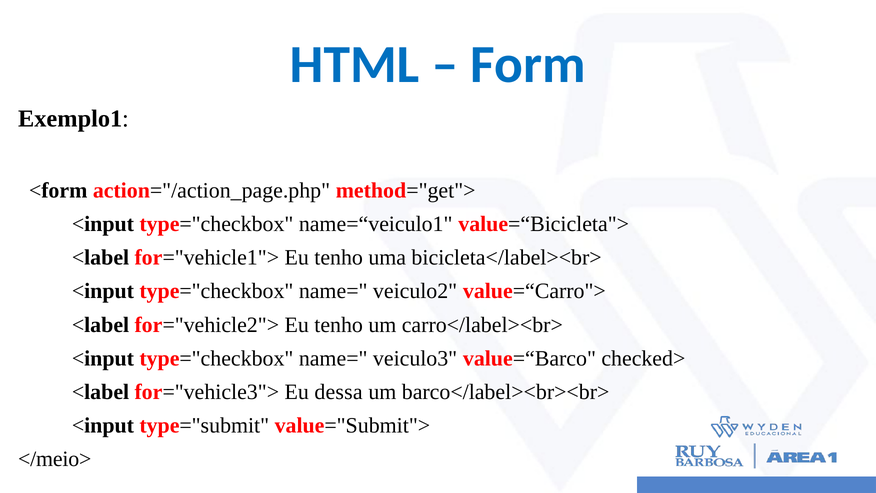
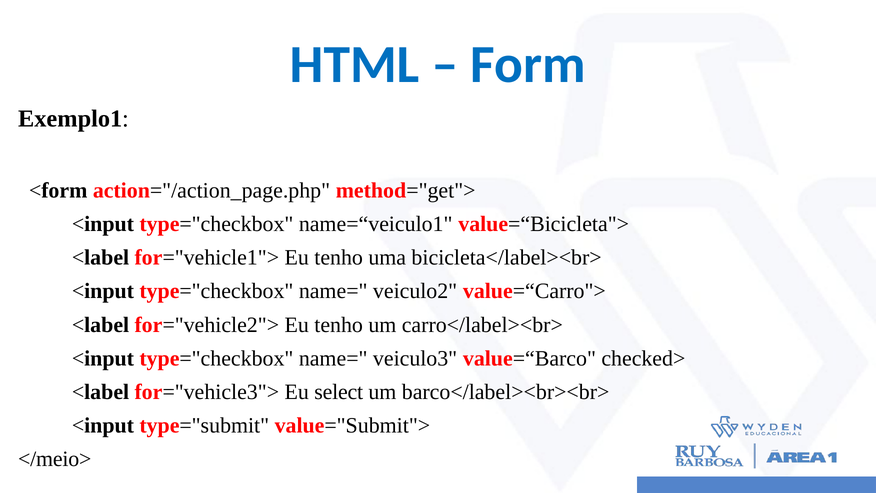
dessa: dessa -> select
